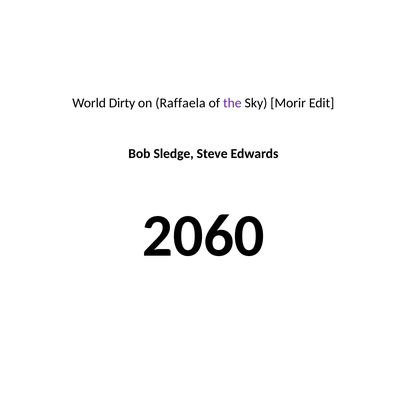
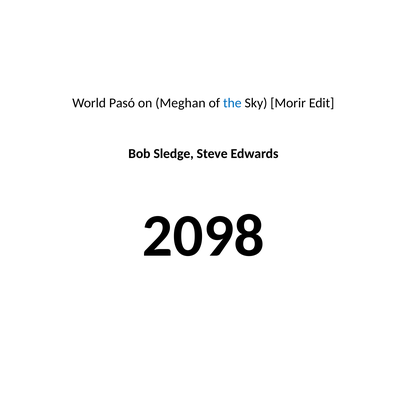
Dirty: Dirty -> Pasó
Raffaela: Raffaela -> Meghan
the colour: purple -> blue
2060: 2060 -> 2098
